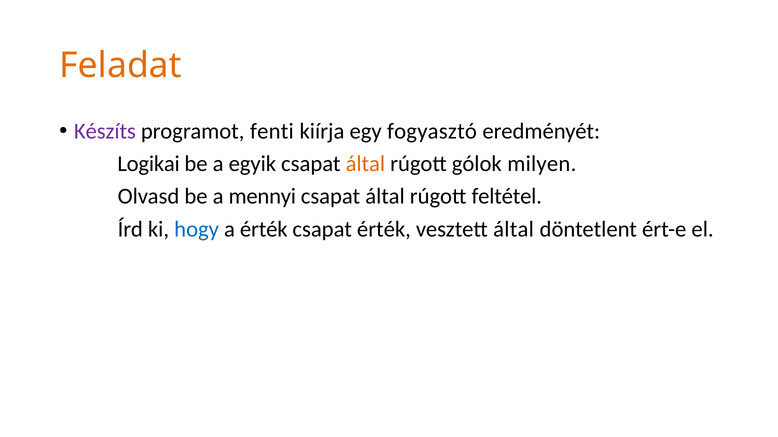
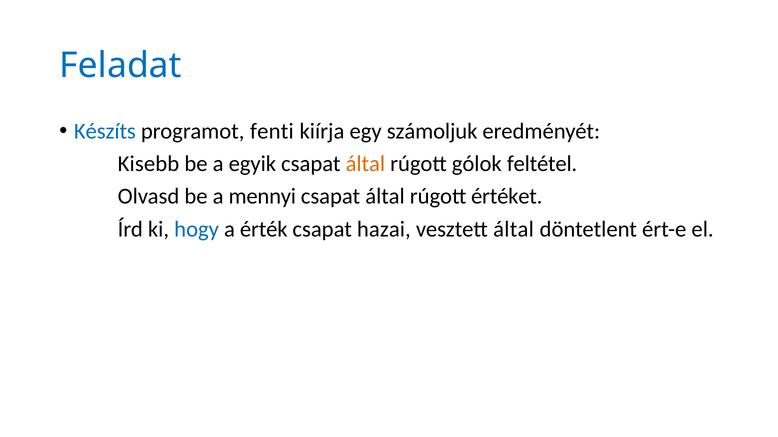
Feladat colour: orange -> blue
Készíts colour: purple -> blue
fogyasztó: fogyasztó -> számoljuk
Logikai: Logikai -> Kisebb
milyen: milyen -> feltétel
feltétel: feltétel -> értéket
csapat érték: érték -> hazai
